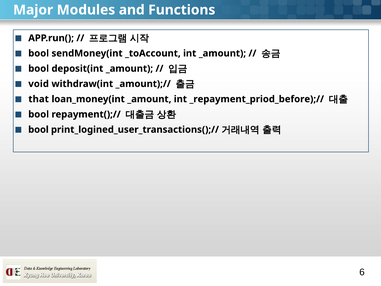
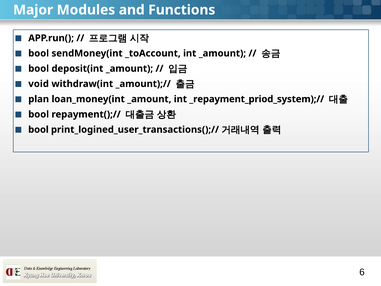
that: that -> plan
_repayment_priod_before);//: _repayment_priod_before);// -> _repayment_priod_system);//
